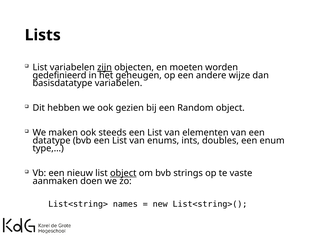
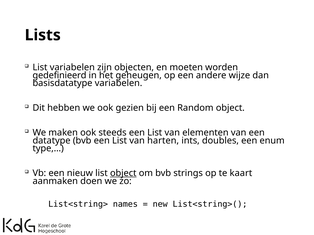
zijn underline: present -> none
enums: enums -> harten
vaste: vaste -> kaart
